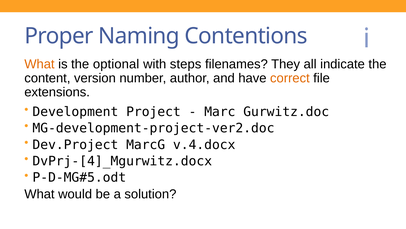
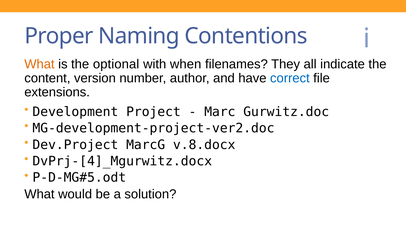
steps: steps -> when
correct colour: orange -> blue
v.4.docx: v.4.docx -> v.8.docx
